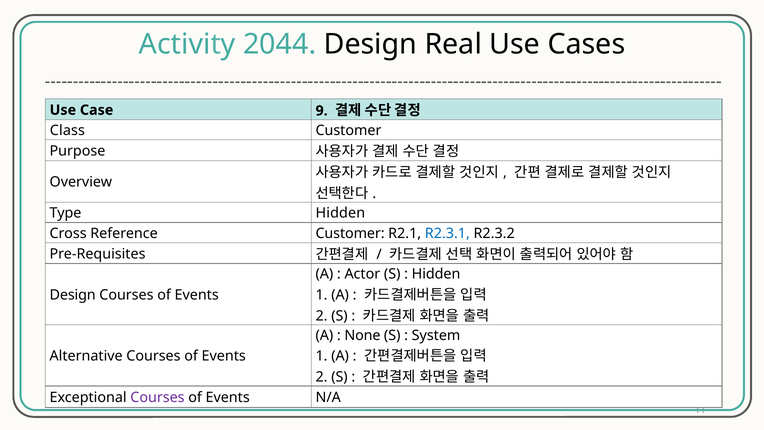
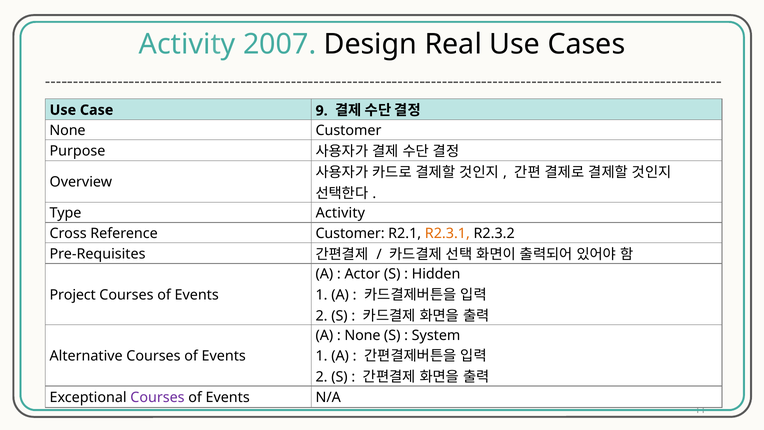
2044: 2044 -> 2007
Class at (67, 130): Class -> None
Type Hidden: Hidden -> Activity
R2.3.1 colour: blue -> orange
Design at (73, 295): Design -> Project
